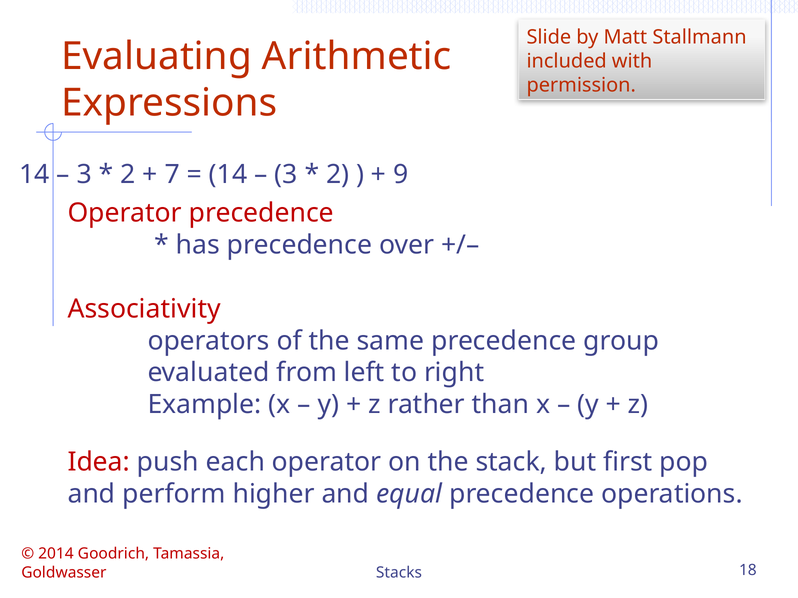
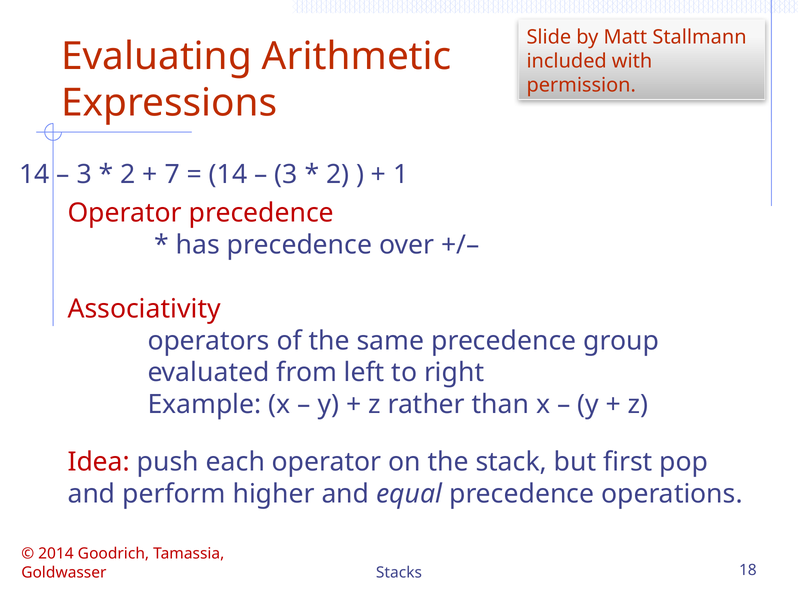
9: 9 -> 1
